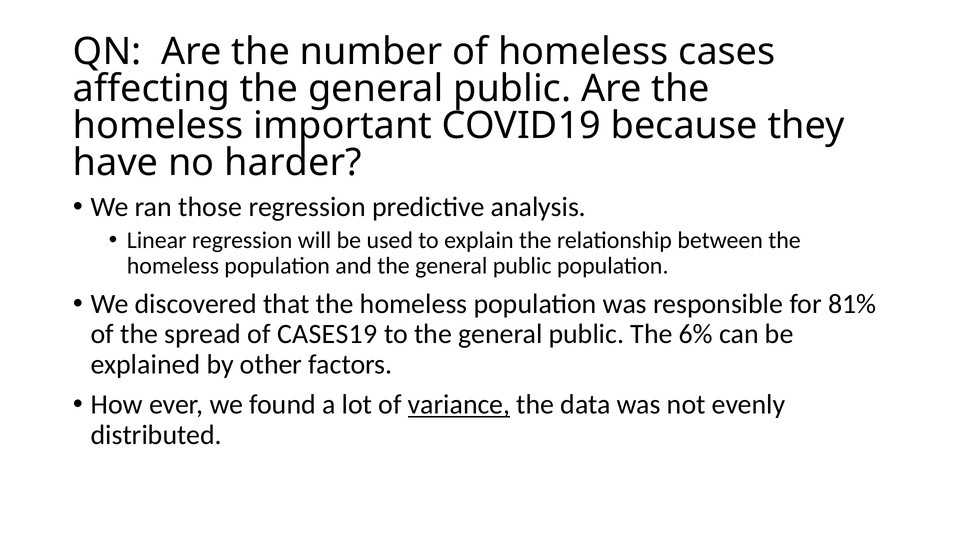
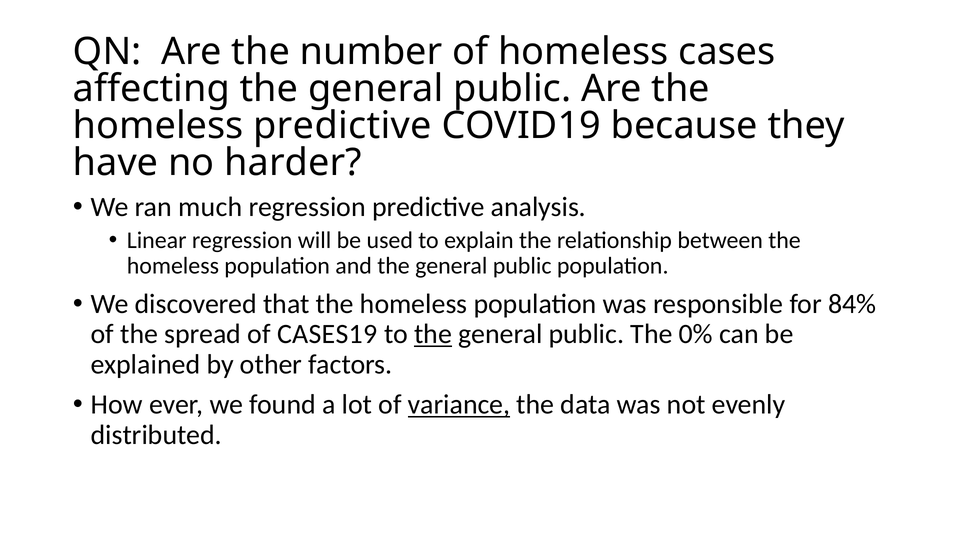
homeless important: important -> predictive
those: those -> much
81%: 81% -> 84%
the at (433, 334) underline: none -> present
6%: 6% -> 0%
